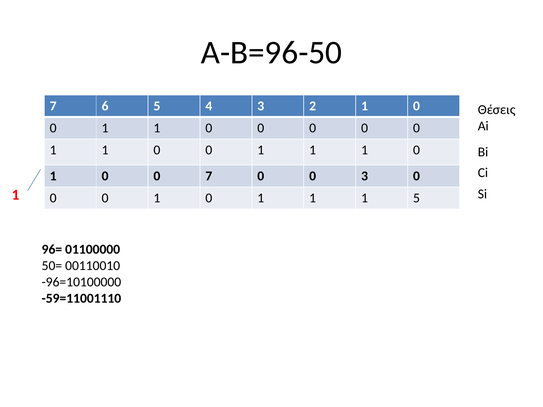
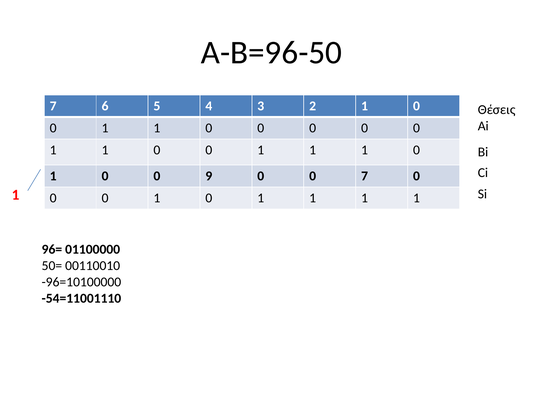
0 7: 7 -> 9
0 3: 3 -> 7
1 1 1 5: 5 -> 1
-59=11001110: -59=11001110 -> -54=11001110
